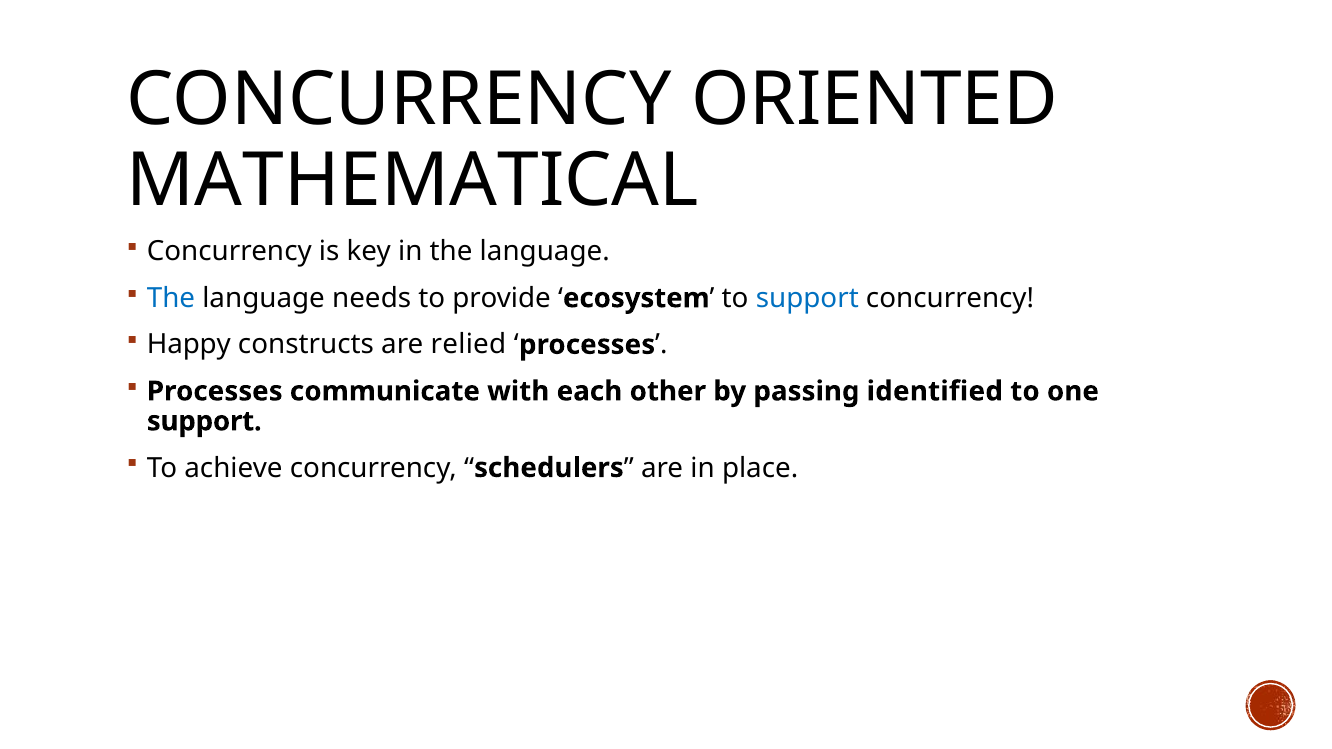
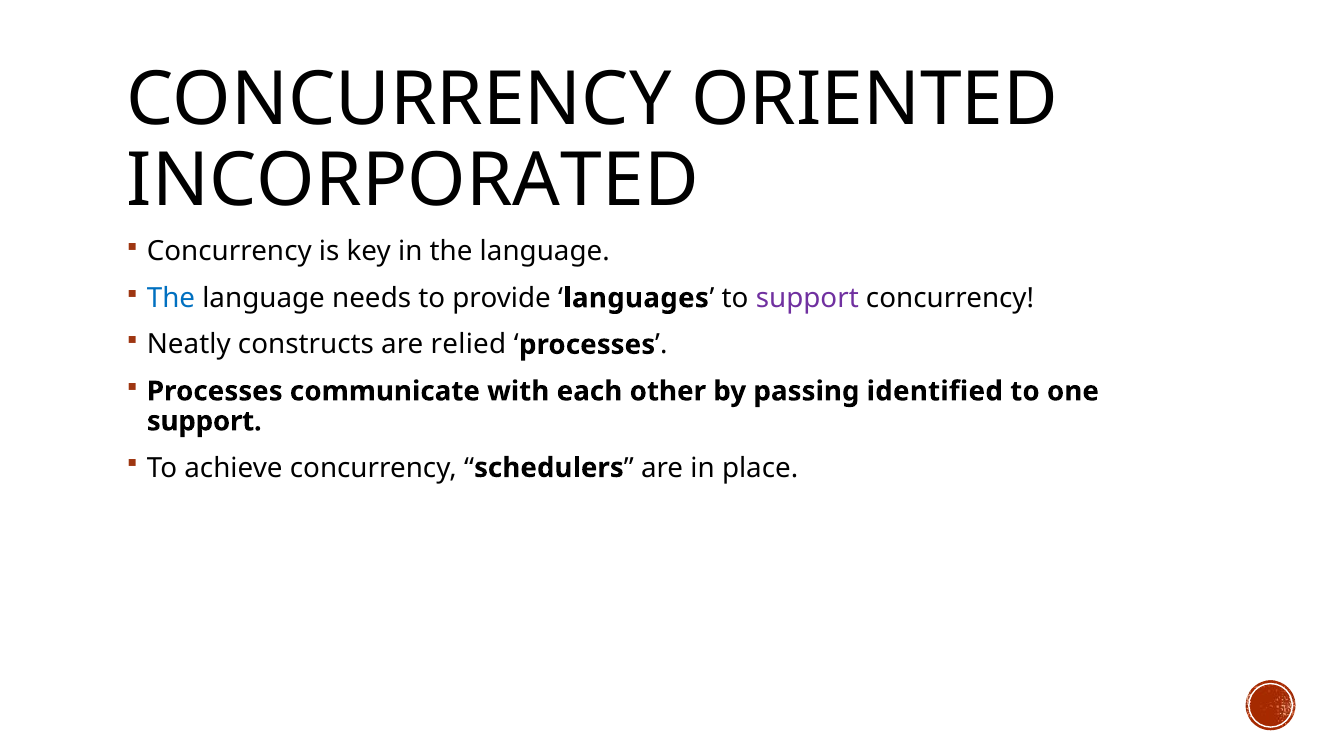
MATHEMATICAL: MATHEMATICAL -> INCORPORATED
ecosystem: ecosystem -> languages
support at (807, 298) colour: blue -> purple
Happy: Happy -> Neatly
